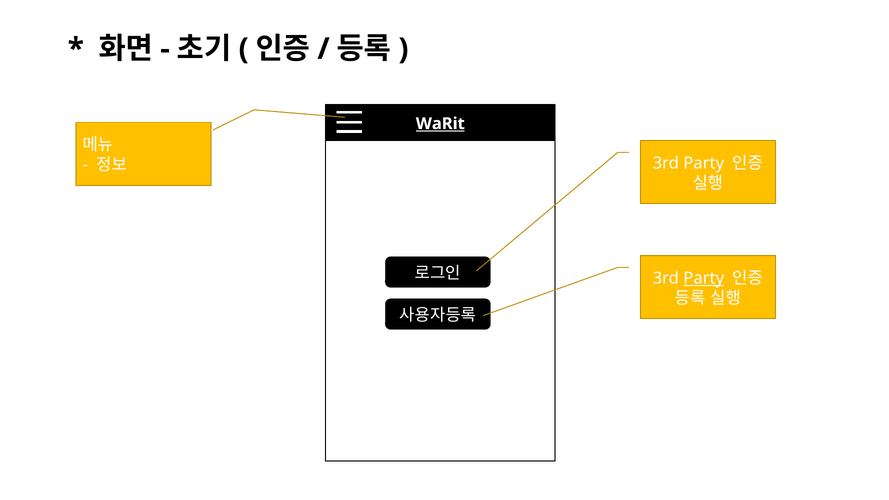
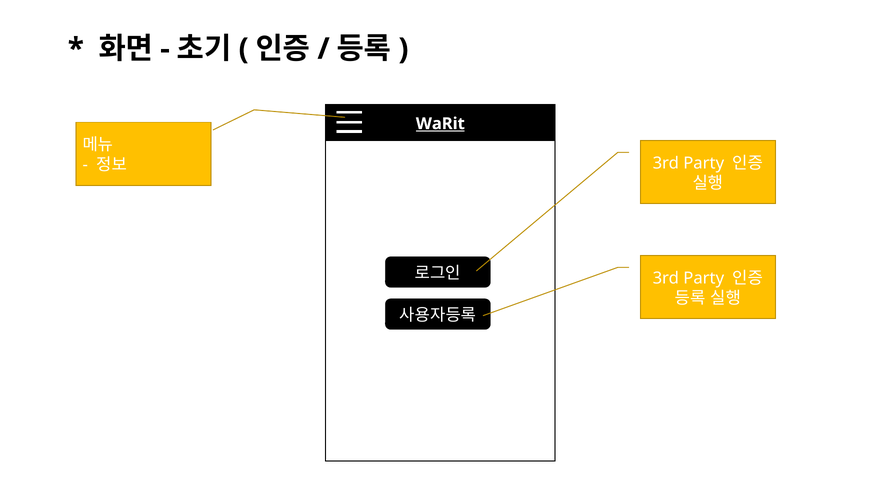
Party at (704, 278) underline: present -> none
